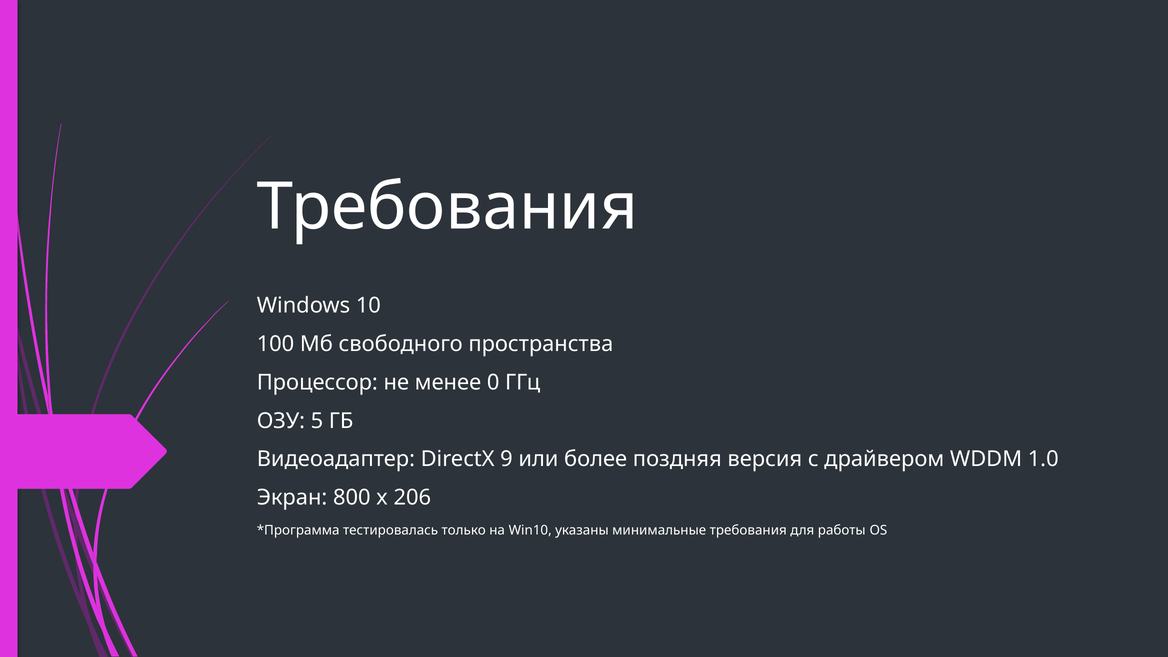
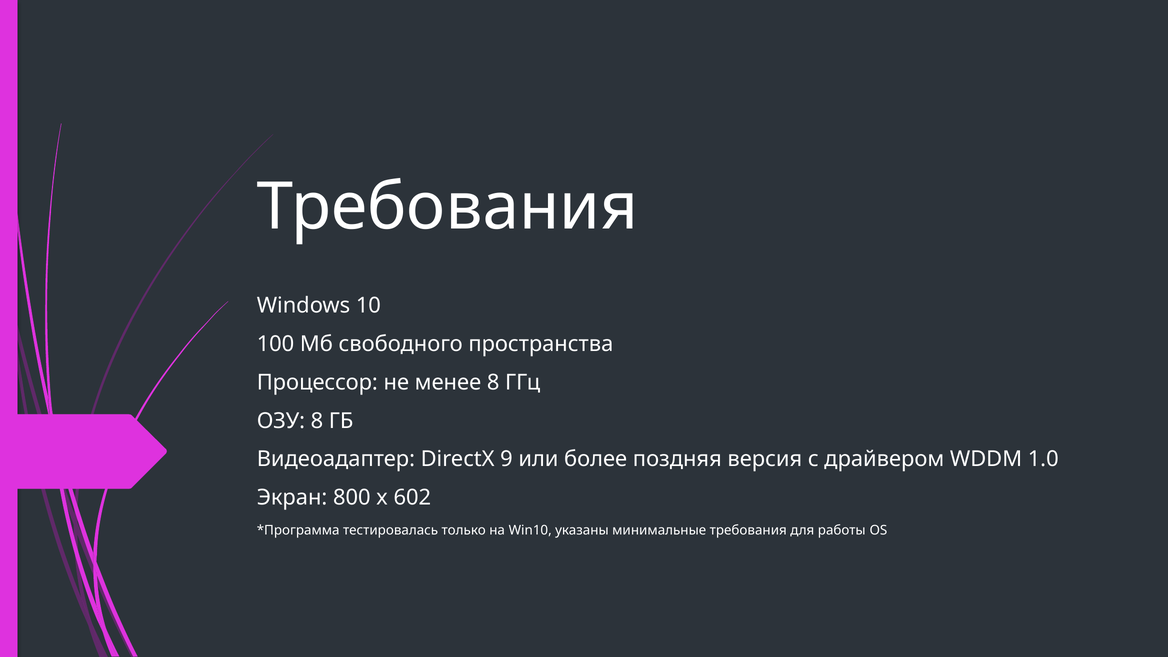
менее 0: 0 -> 8
ОЗУ 5: 5 -> 8
206: 206 -> 602
